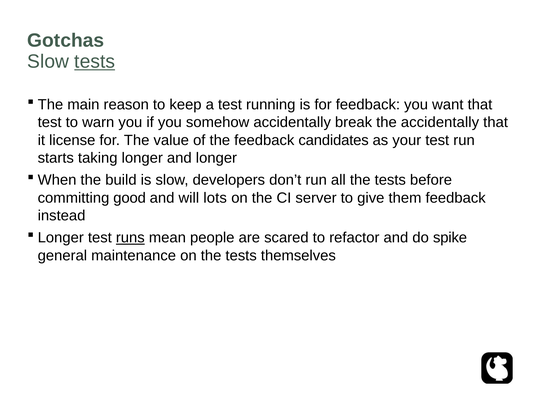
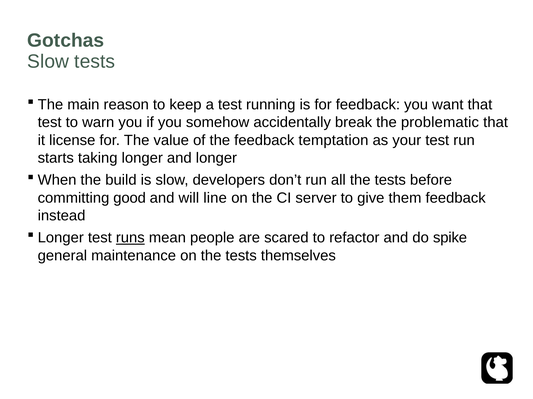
tests at (95, 62) underline: present -> none
the accidentally: accidentally -> problematic
candidates: candidates -> temptation
lots: lots -> line
